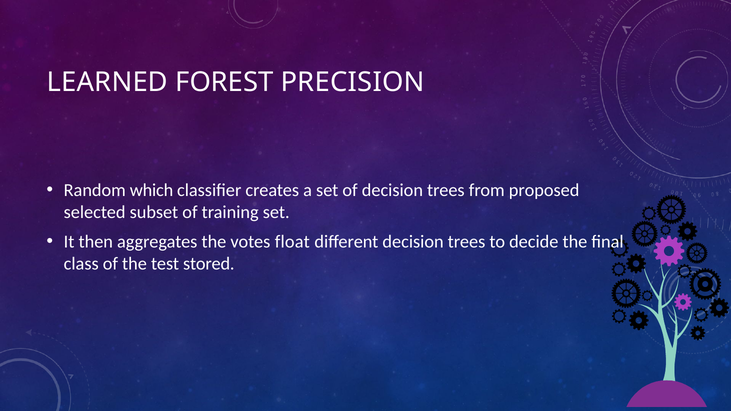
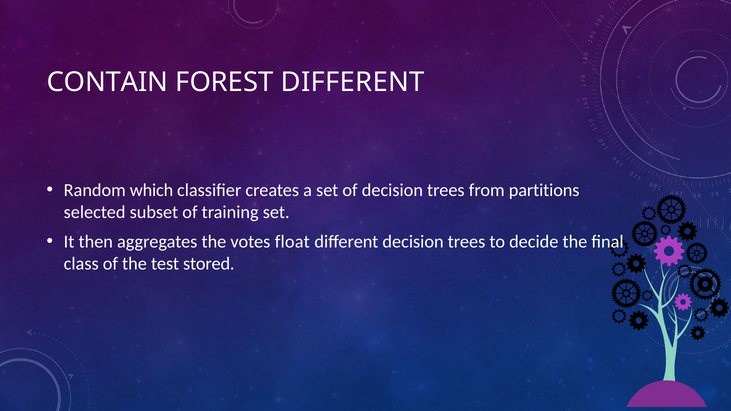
LEARNED: LEARNED -> CONTAIN
FOREST PRECISION: PRECISION -> DIFFERENT
proposed: proposed -> partitions
